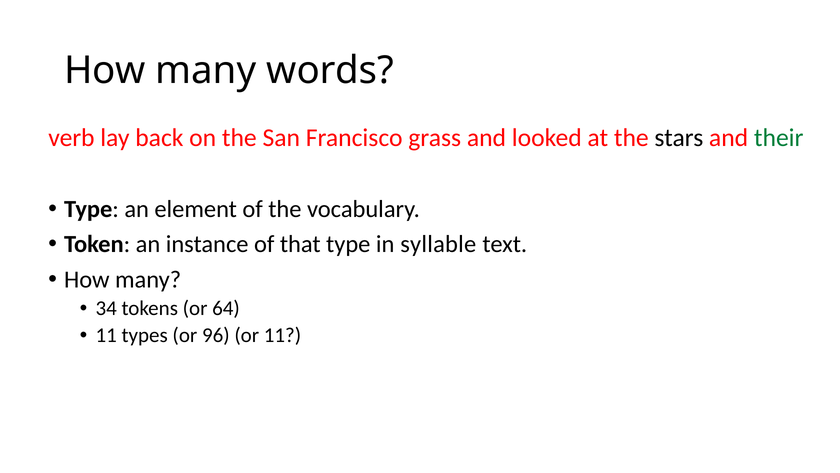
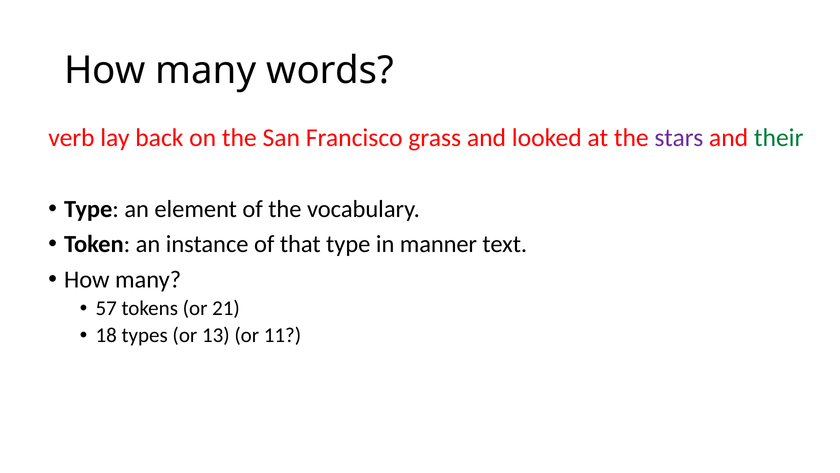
stars colour: black -> purple
syllable: syllable -> manner
34: 34 -> 57
64: 64 -> 21
11 at (106, 335): 11 -> 18
96: 96 -> 13
